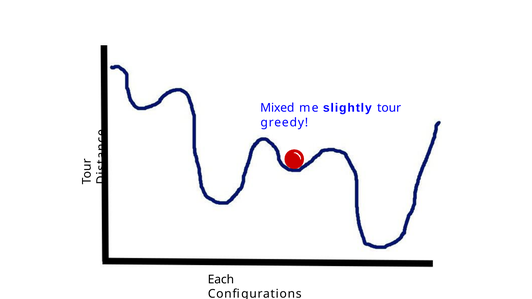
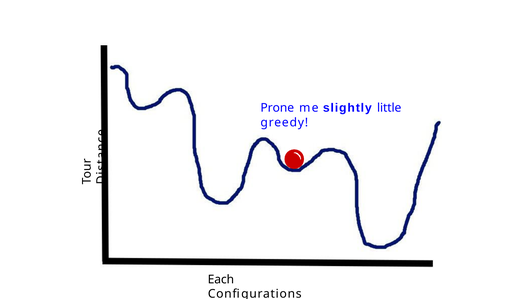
Mixed: Mixed -> Prone
tour: tour -> little
